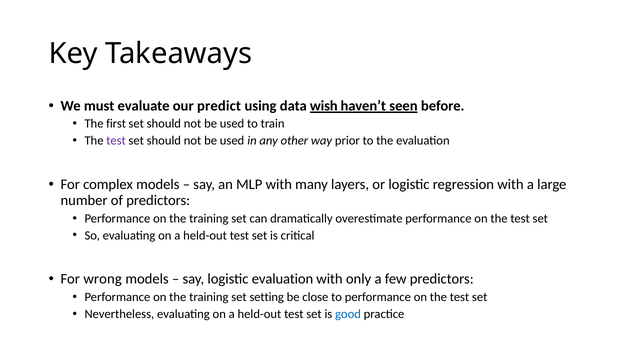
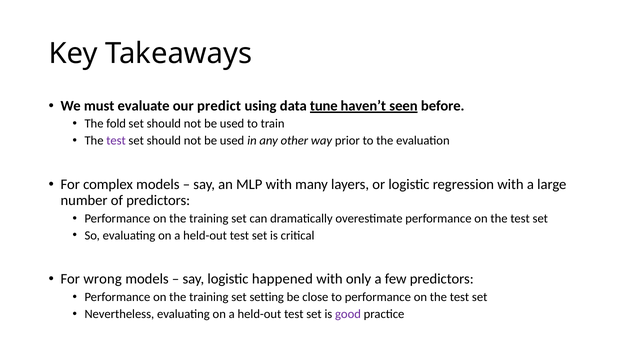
wish: wish -> tune
first: first -> fold
logistic evaluation: evaluation -> happened
good colour: blue -> purple
